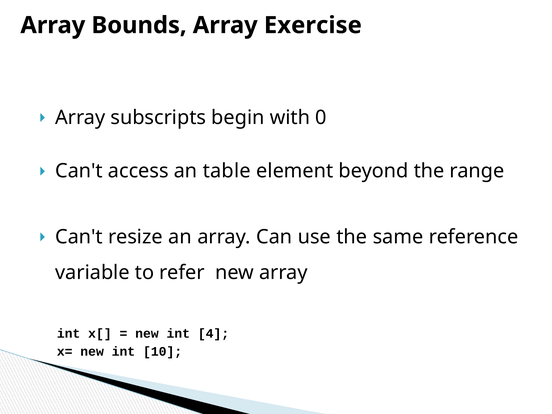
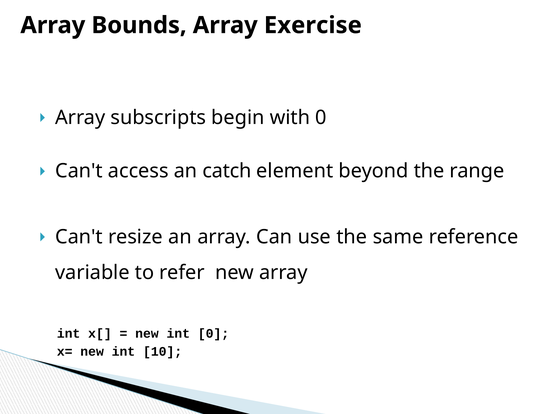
table: table -> catch
int 4: 4 -> 0
